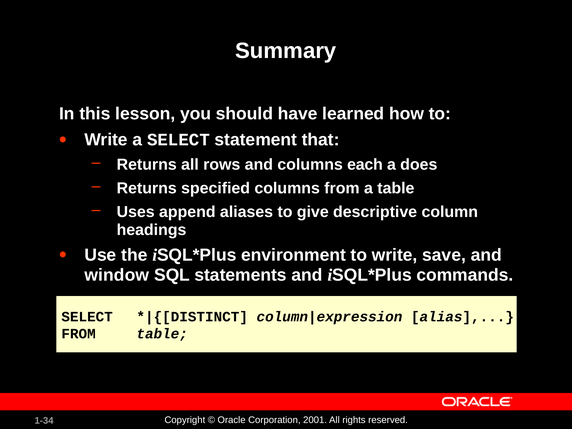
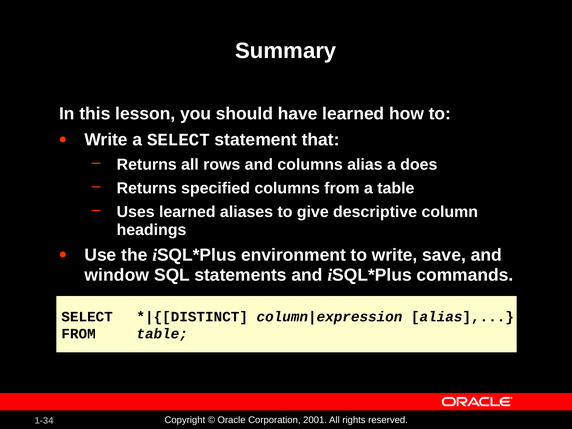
columns each: each -> alias
Uses append: append -> learned
